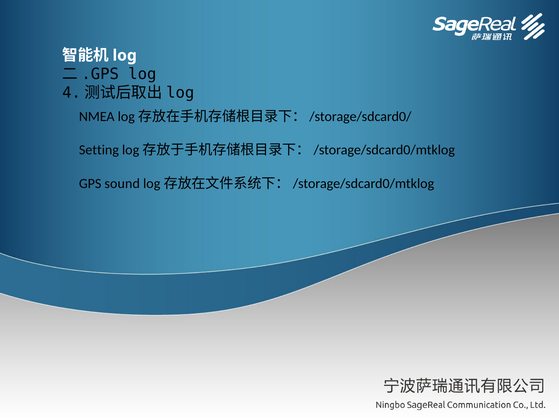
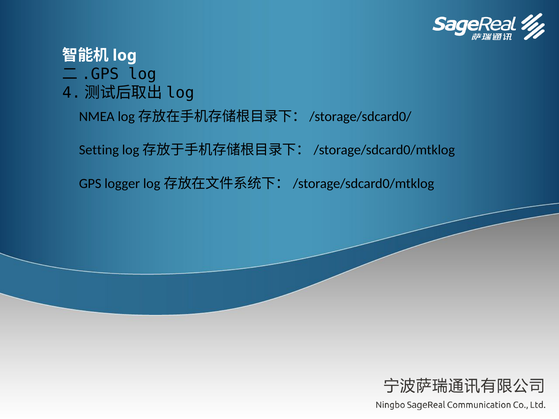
sound: sound -> logger
